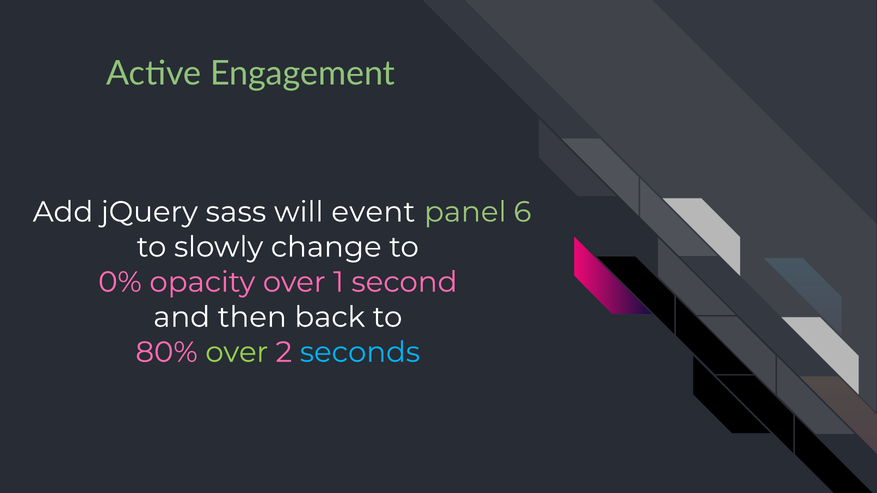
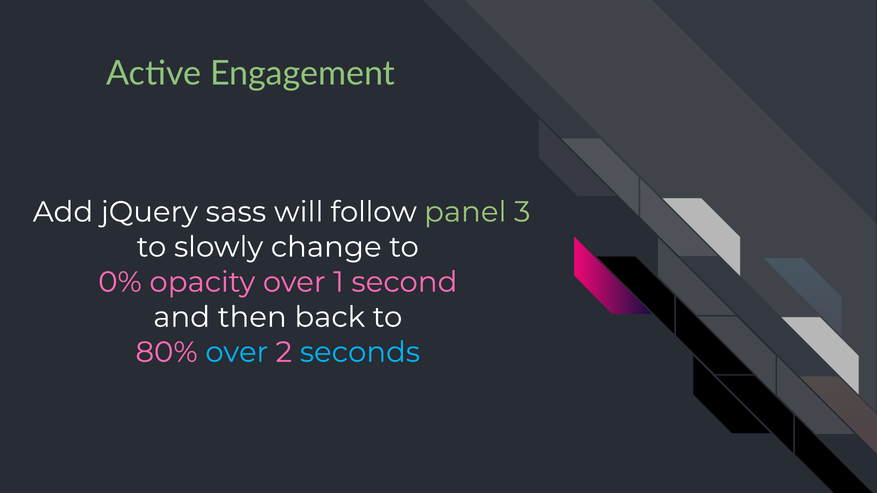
event: event -> follow
6: 6 -> 3
over at (237, 352) colour: light green -> light blue
